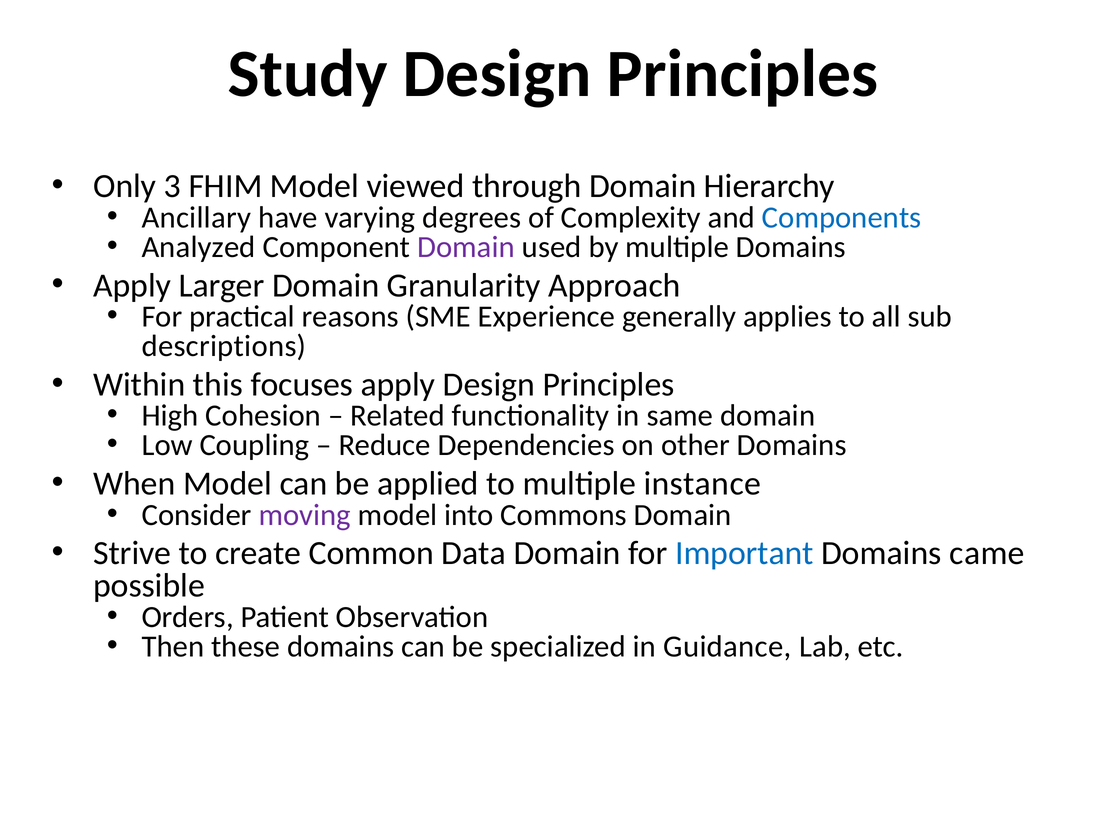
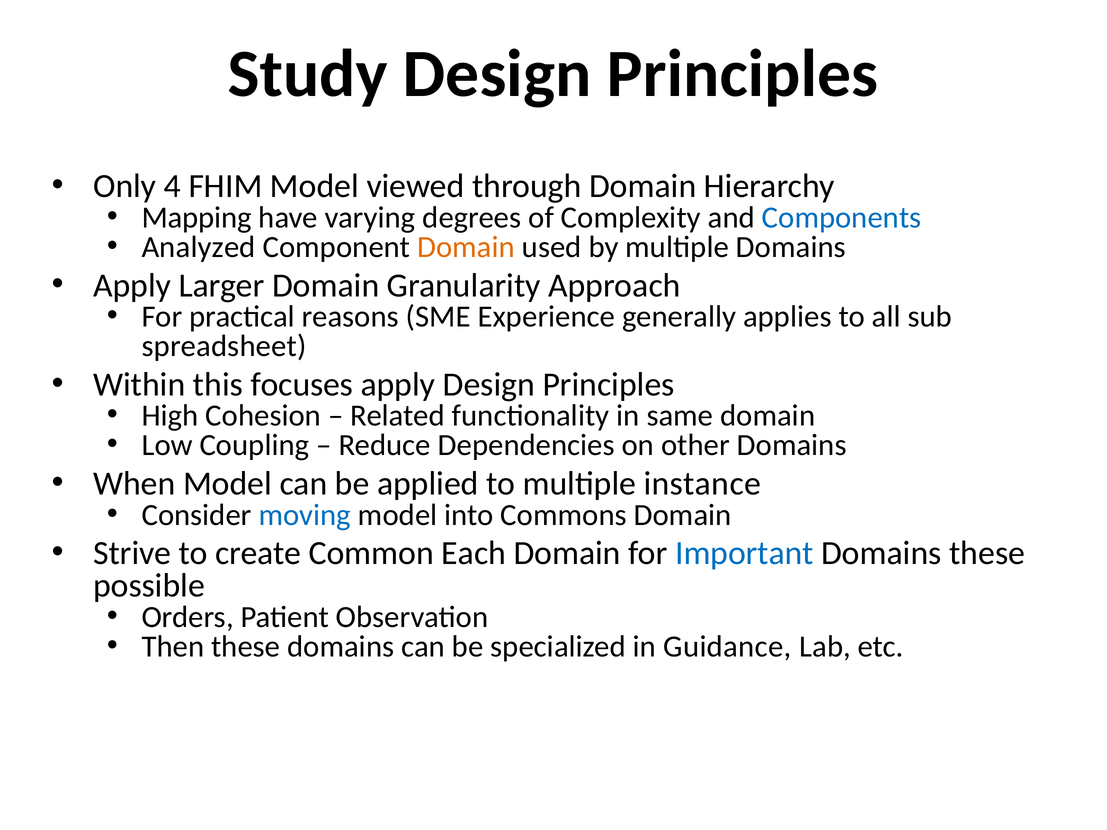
3: 3 -> 4
Ancillary: Ancillary -> Mapping
Domain at (466, 247) colour: purple -> orange
descriptions: descriptions -> spreadsheet
moving colour: purple -> blue
Data: Data -> Each
Domains came: came -> these
